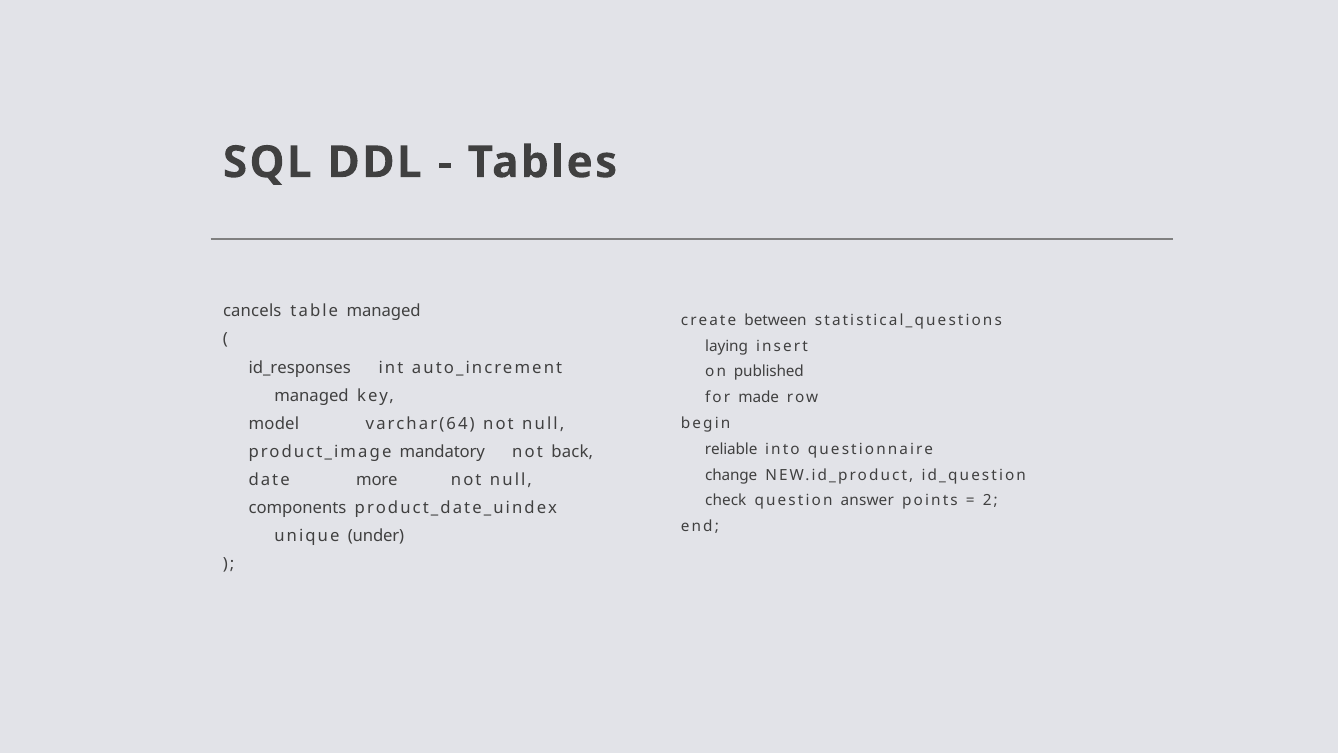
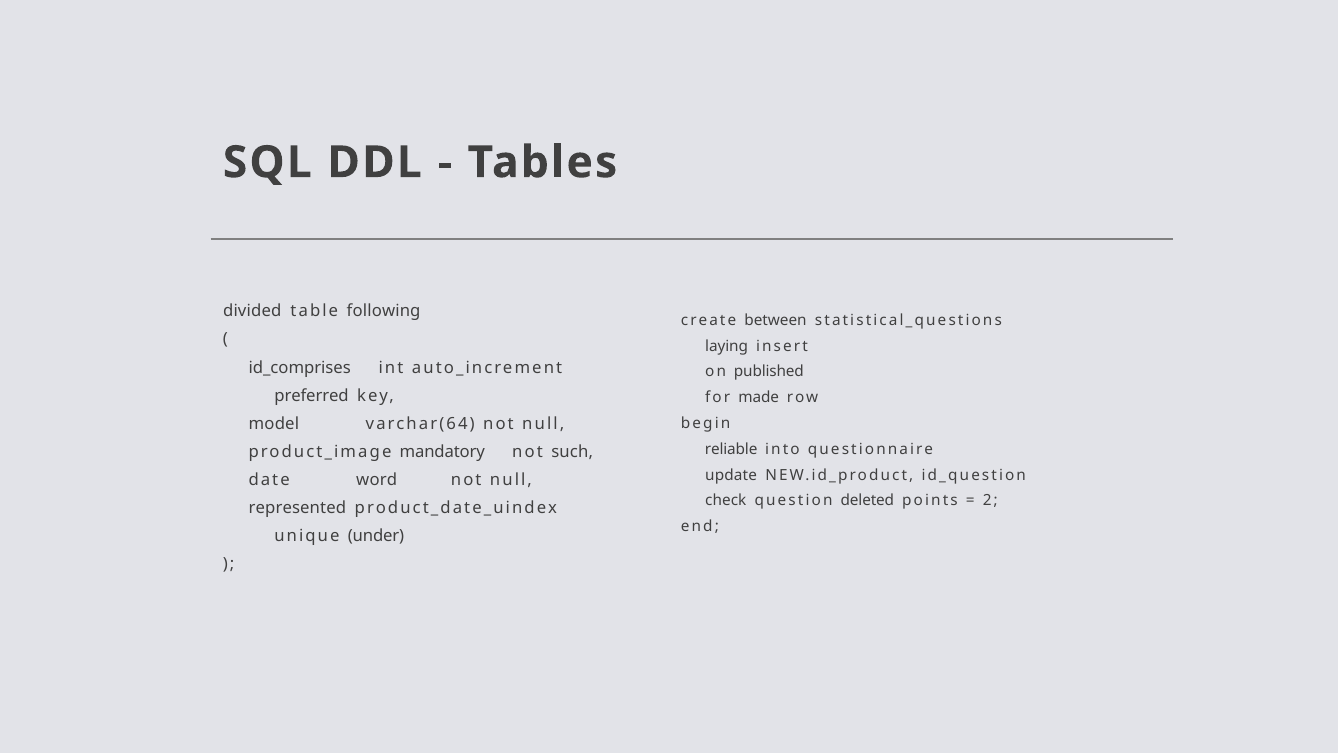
cancels: cancels -> divided
table managed: managed -> following
id_responses: id_responses -> id_comprises
managed at (312, 395): managed -> preferred
back: back -> such
change: change -> update
more: more -> word
answer: answer -> deleted
components: components -> represented
